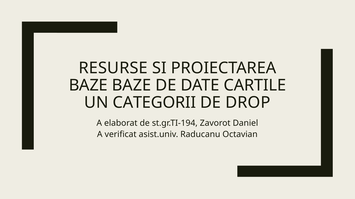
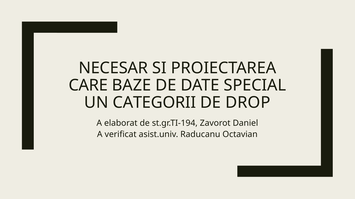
RESURSE: RESURSE -> NECESAR
BAZE at (88, 86): BAZE -> CARE
CARTILE: CARTILE -> SPECIAL
